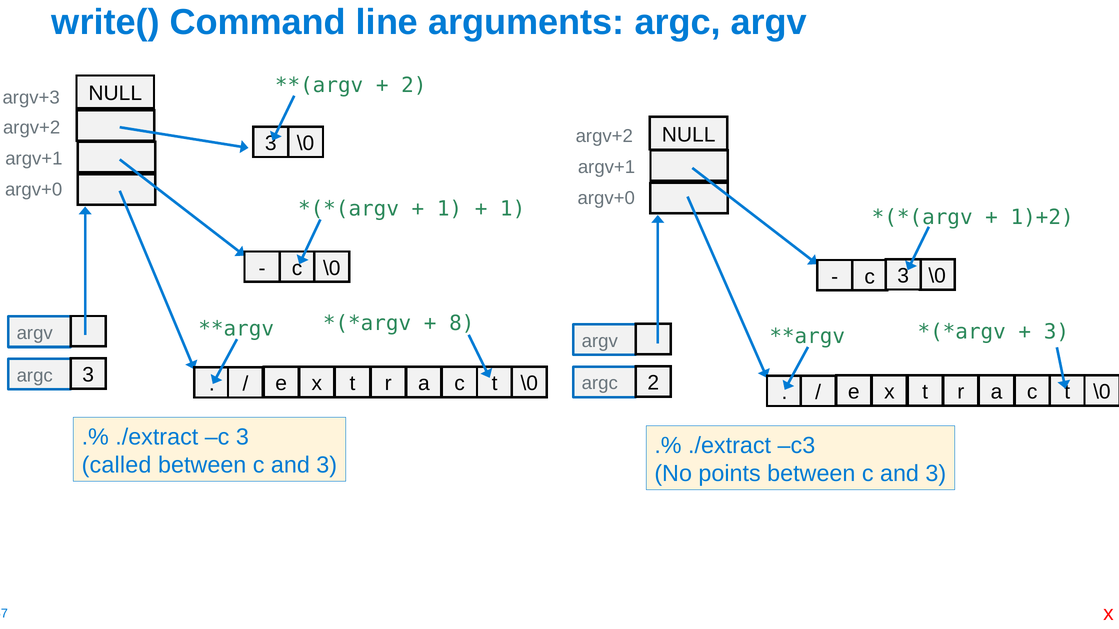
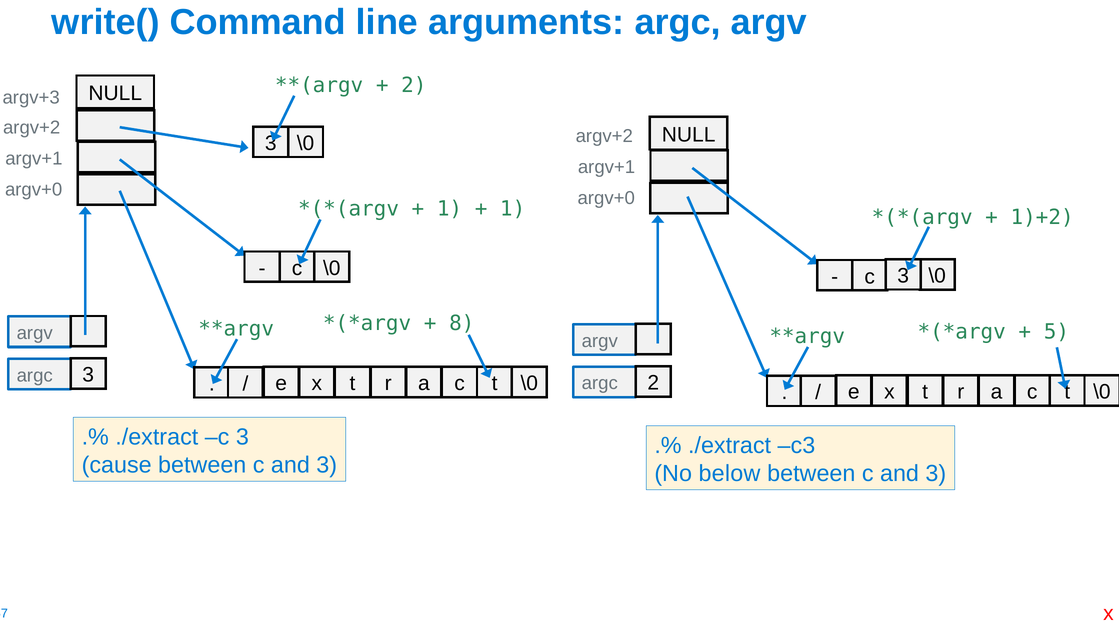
3 at (1056, 332): 3 -> 5
called: called -> cause
points: points -> below
